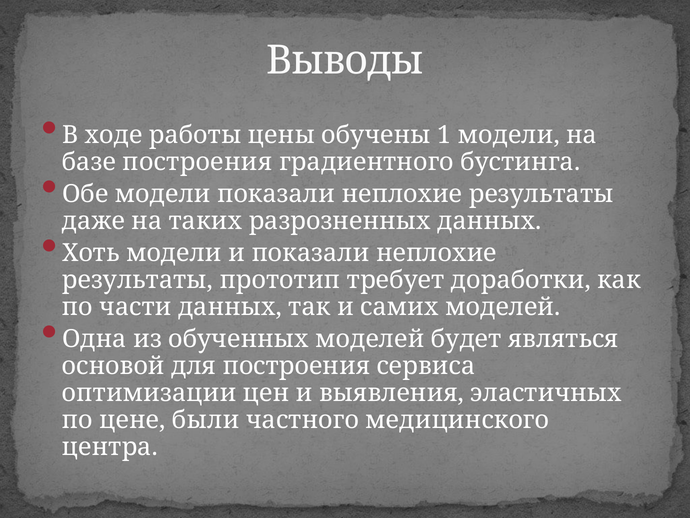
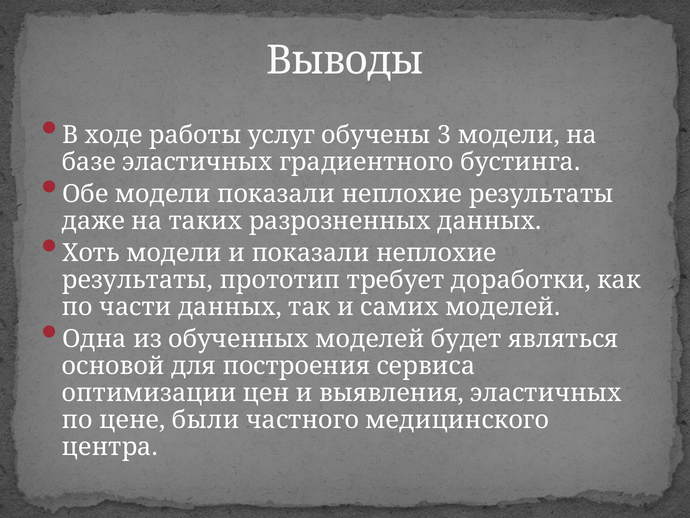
цены: цены -> услуг
1: 1 -> 3
базе построения: построения -> эластичных
